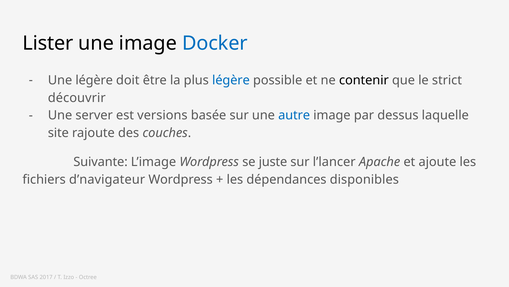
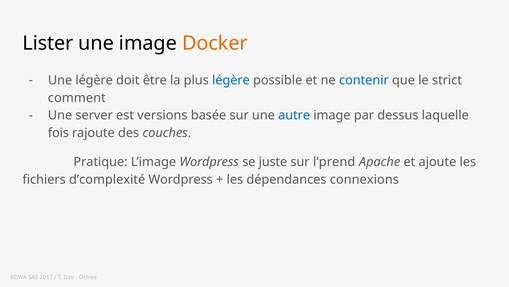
Docker colour: blue -> orange
contenir colour: black -> blue
découvrir: découvrir -> comment
site: site -> fois
Suivante: Suivante -> Pratique
l’lancer: l’lancer -> l’prend
d’navigateur: d’navigateur -> d’complexité
disponibles: disponibles -> connexions
